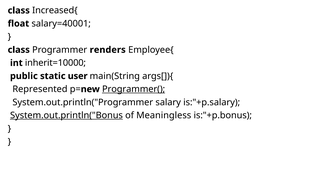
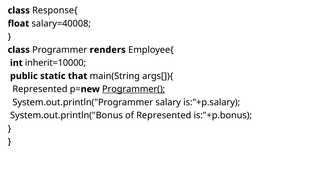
Increased{: Increased{ -> Response{
salary=40001: salary=40001 -> salary=40008
user: user -> that
System.out.println("Bonus underline: present -> none
of Meaningless: Meaningless -> Represented
